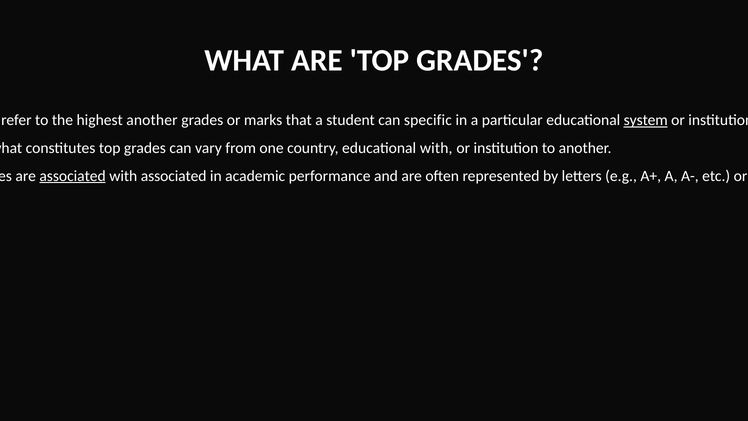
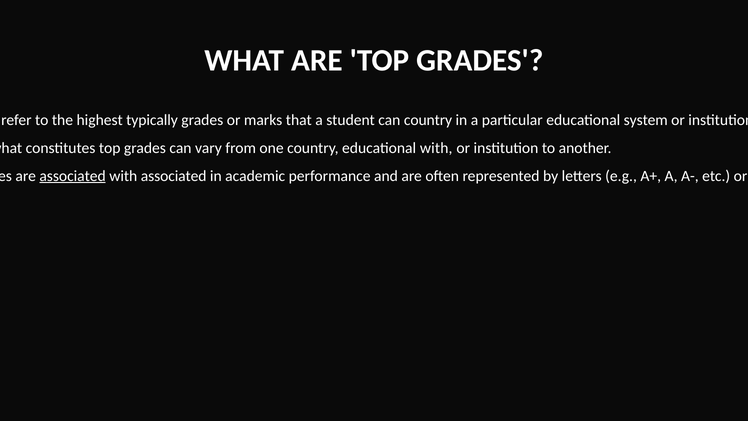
highest another: another -> typically
can specific: specific -> country
system at (646, 120) underline: present -> none
